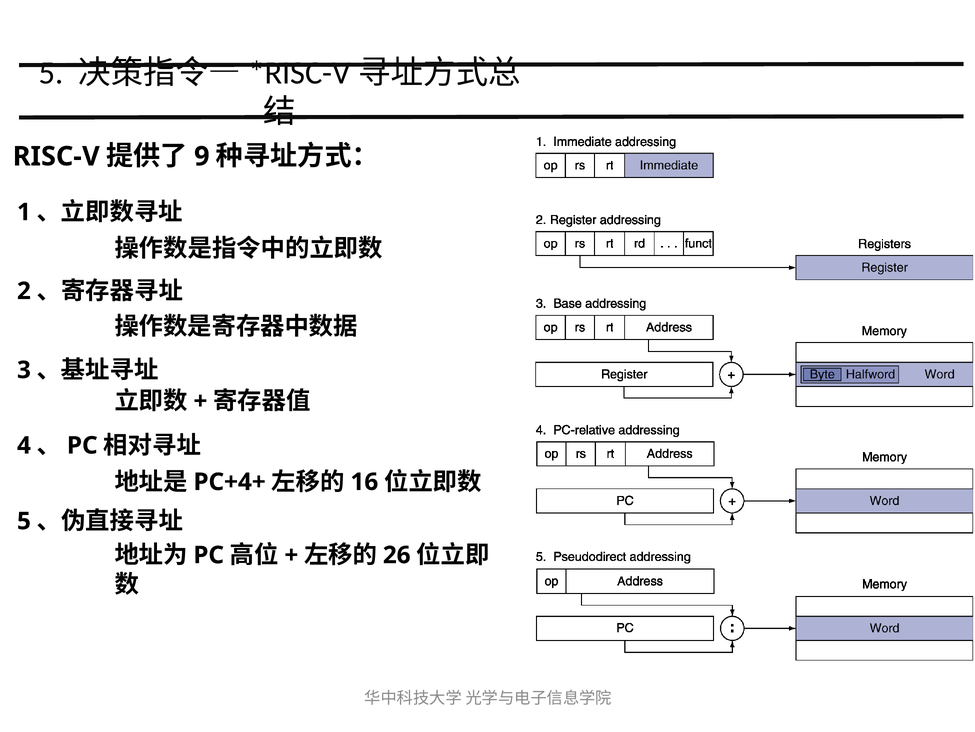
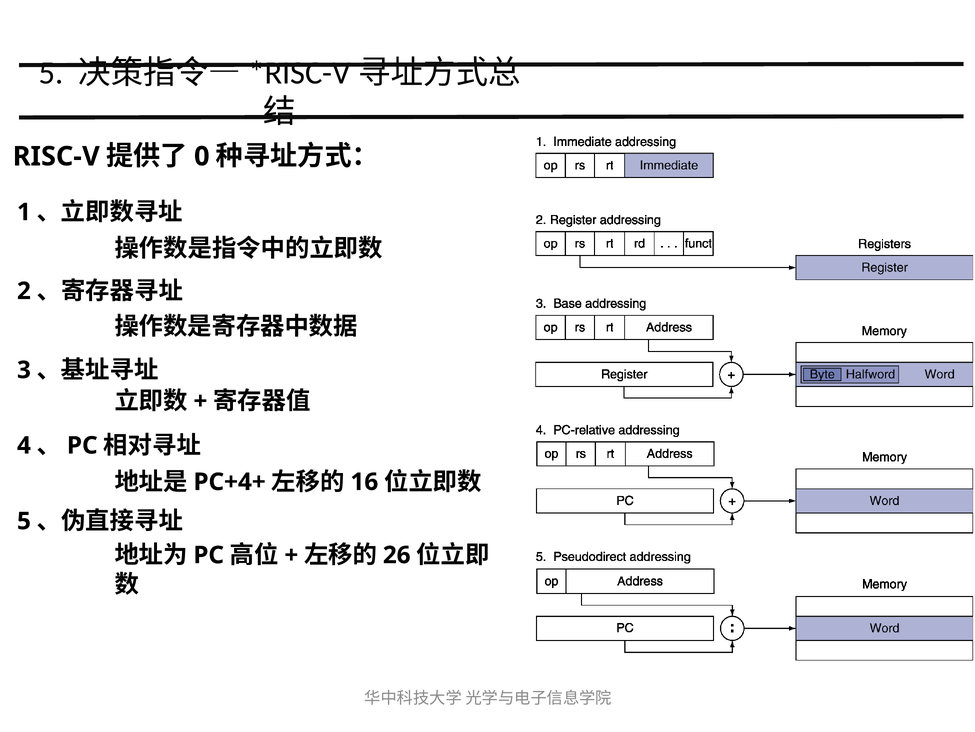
9: 9 -> 0
